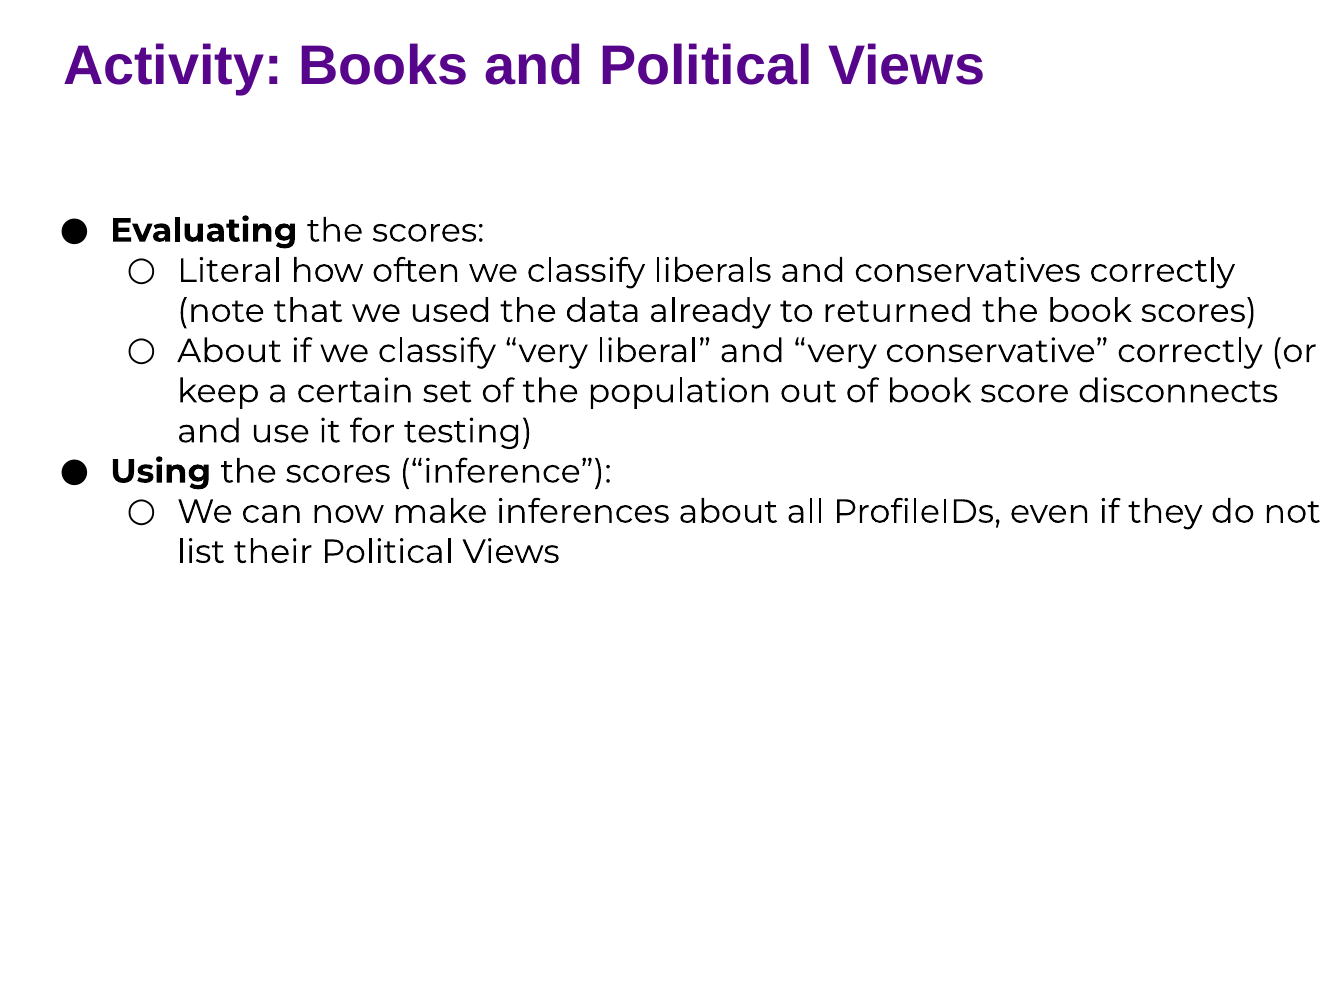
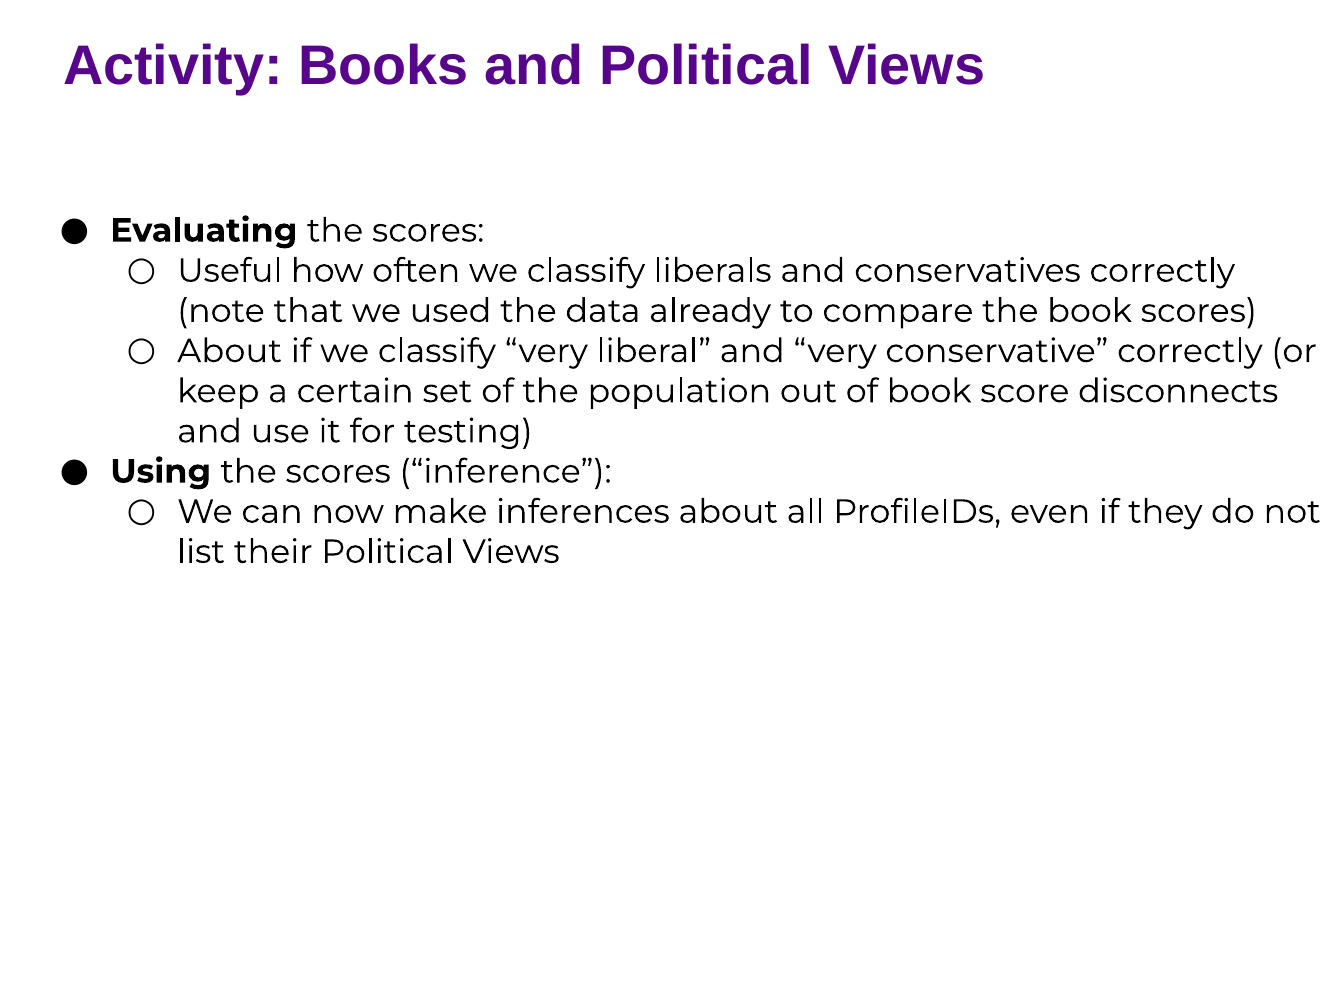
Literal: Literal -> Useful
returned: returned -> compare
